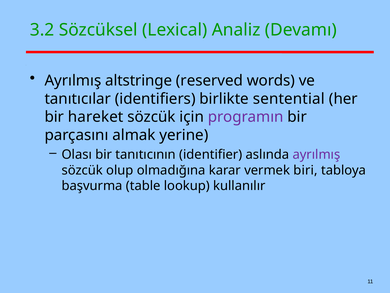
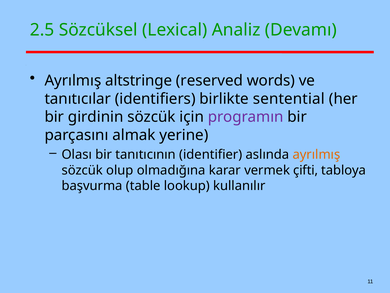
3.2: 3.2 -> 2.5
hareket: hareket -> girdinin
ayrılmış at (316, 154) colour: purple -> orange
biri: biri -> çifti
